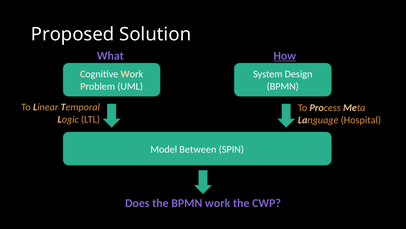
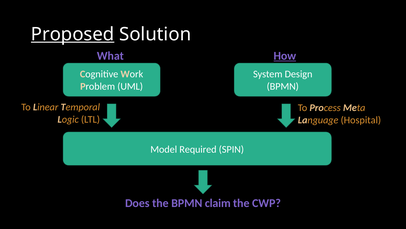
Proposed underline: none -> present
Between: Between -> Required
BPMN work: work -> claim
